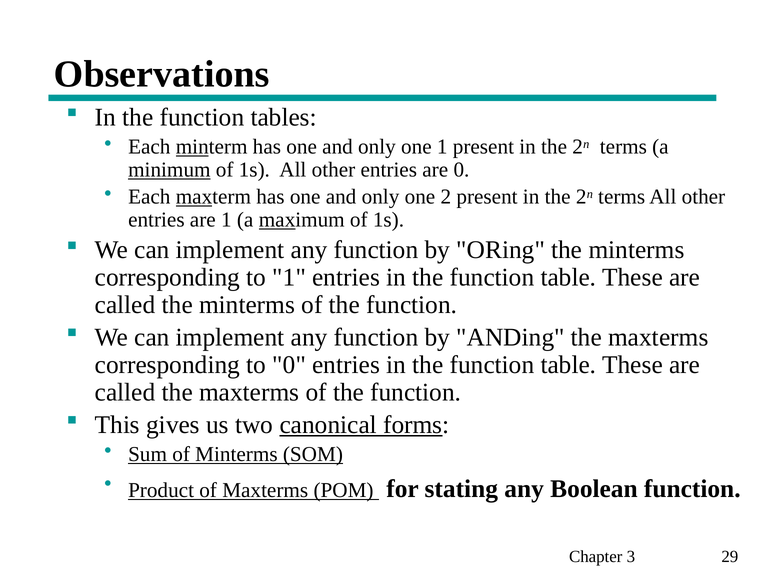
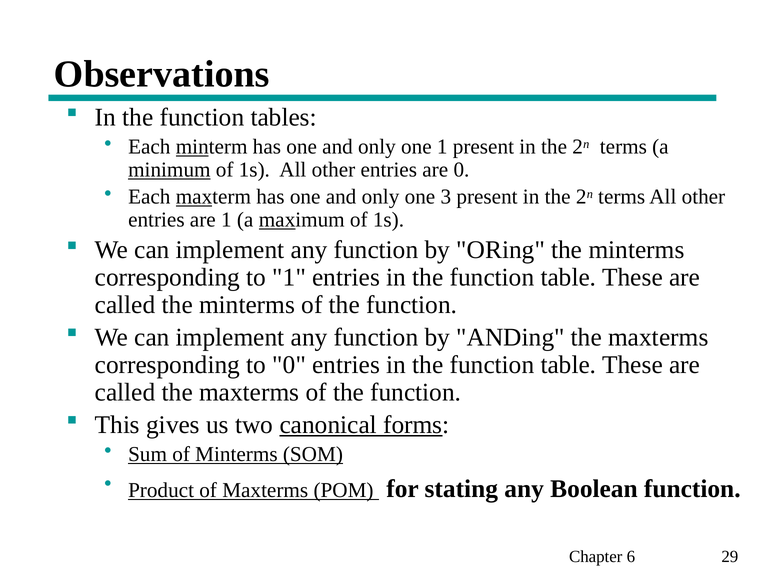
2: 2 -> 3
3: 3 -> 6
